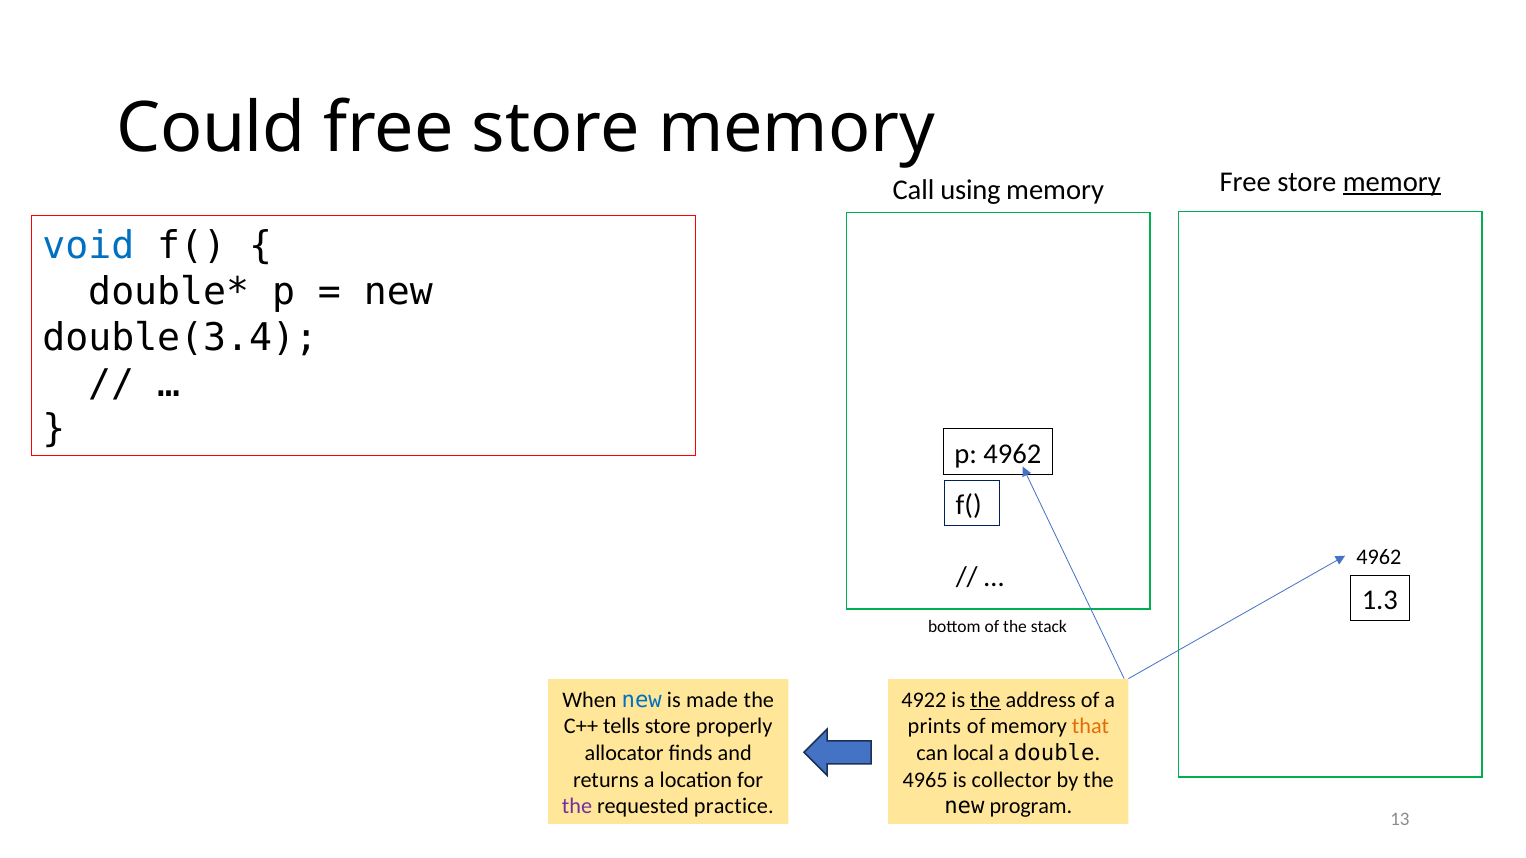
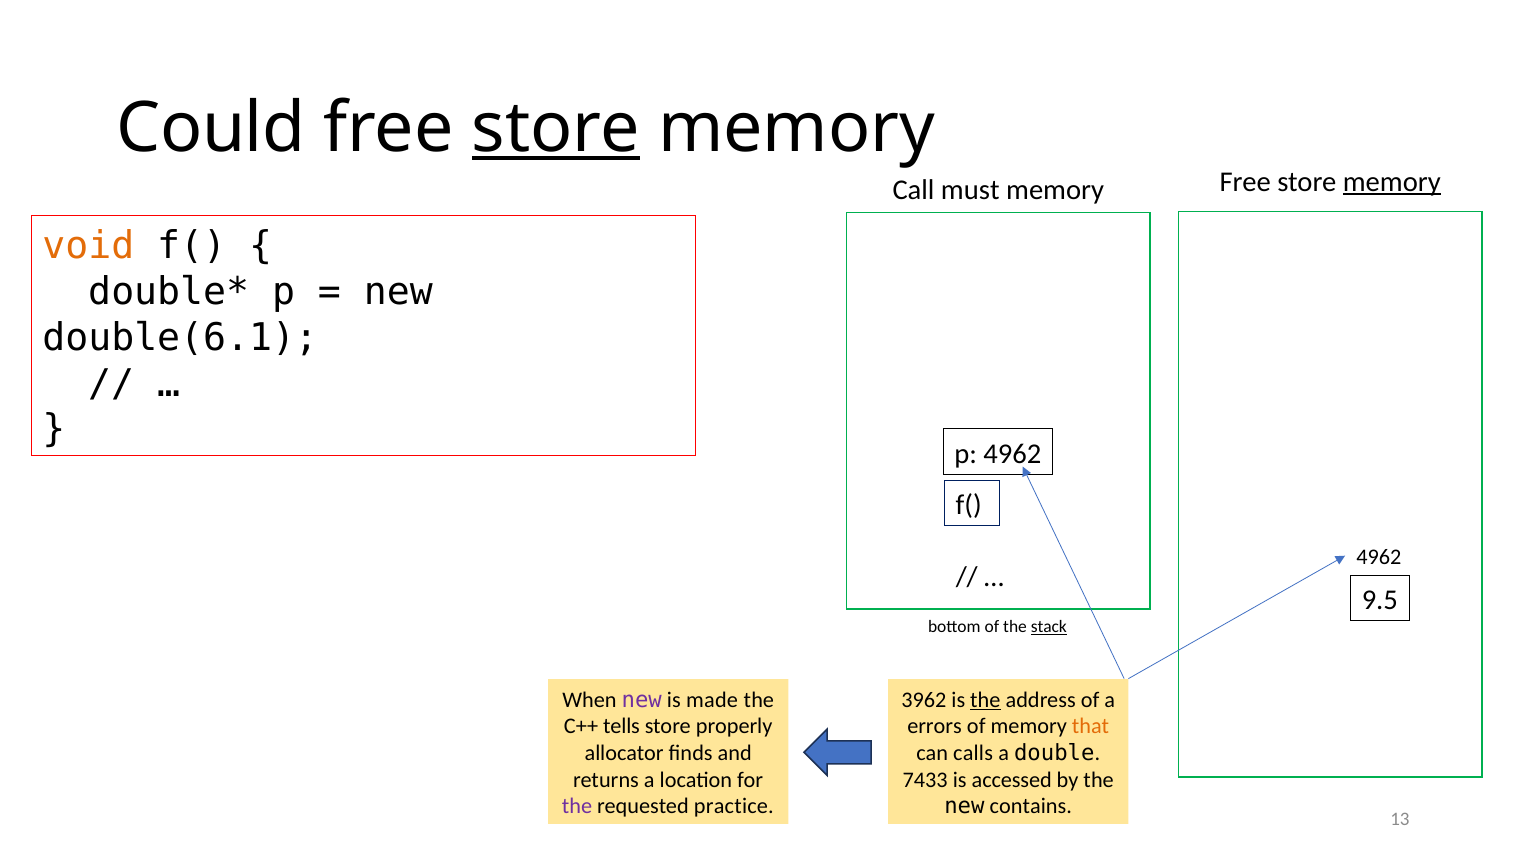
store at (556, 128) underline: none -> present
using: using -> must
void colour: blue -> orange
double(3.4: double(3.4 -> double(6.1
1.3: 1.3 -> 9.5
stack underline: none -> present
new at (642, 700) colour: blue -> purple
4922: 4922 -> 3962
prints: prints -> errors
local: local -> calls
4965: 4965 -> 7433
collector: collector -> accessed
program: program -> contains
